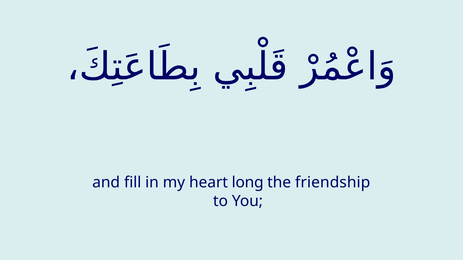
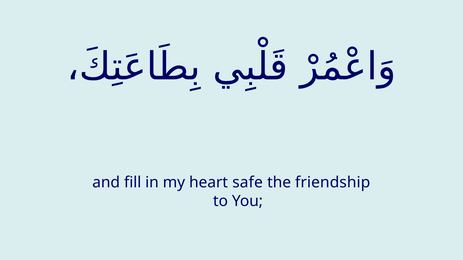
long: long -> safe
